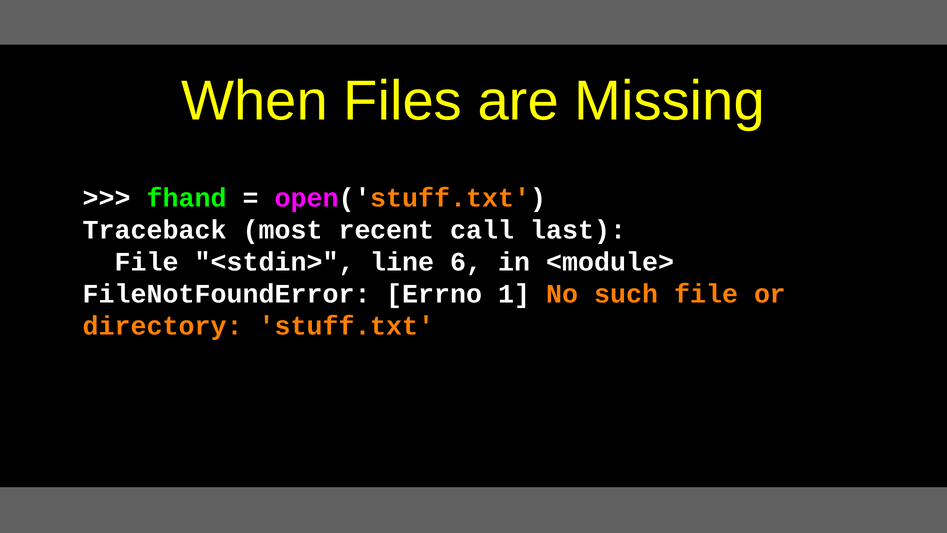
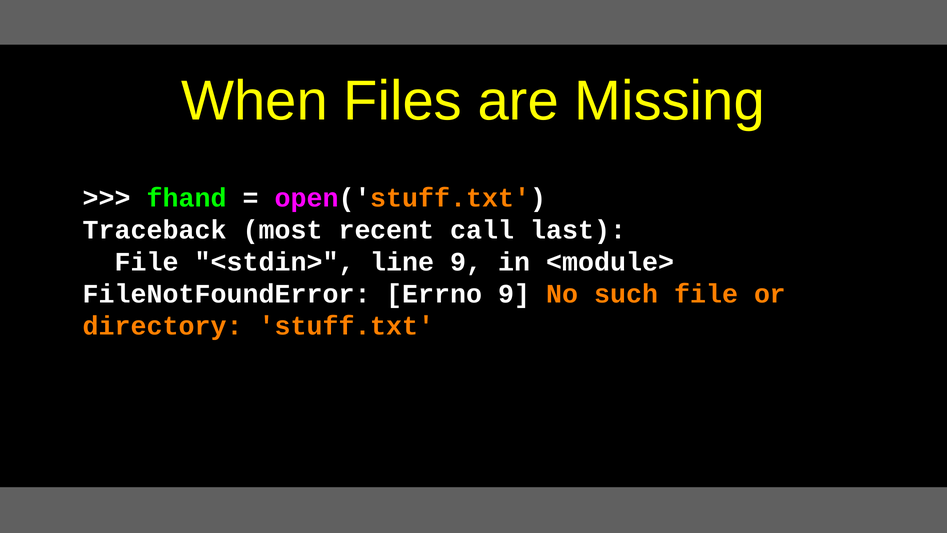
line 6: 6 -> 9
Errno 1: 1 -> 9
